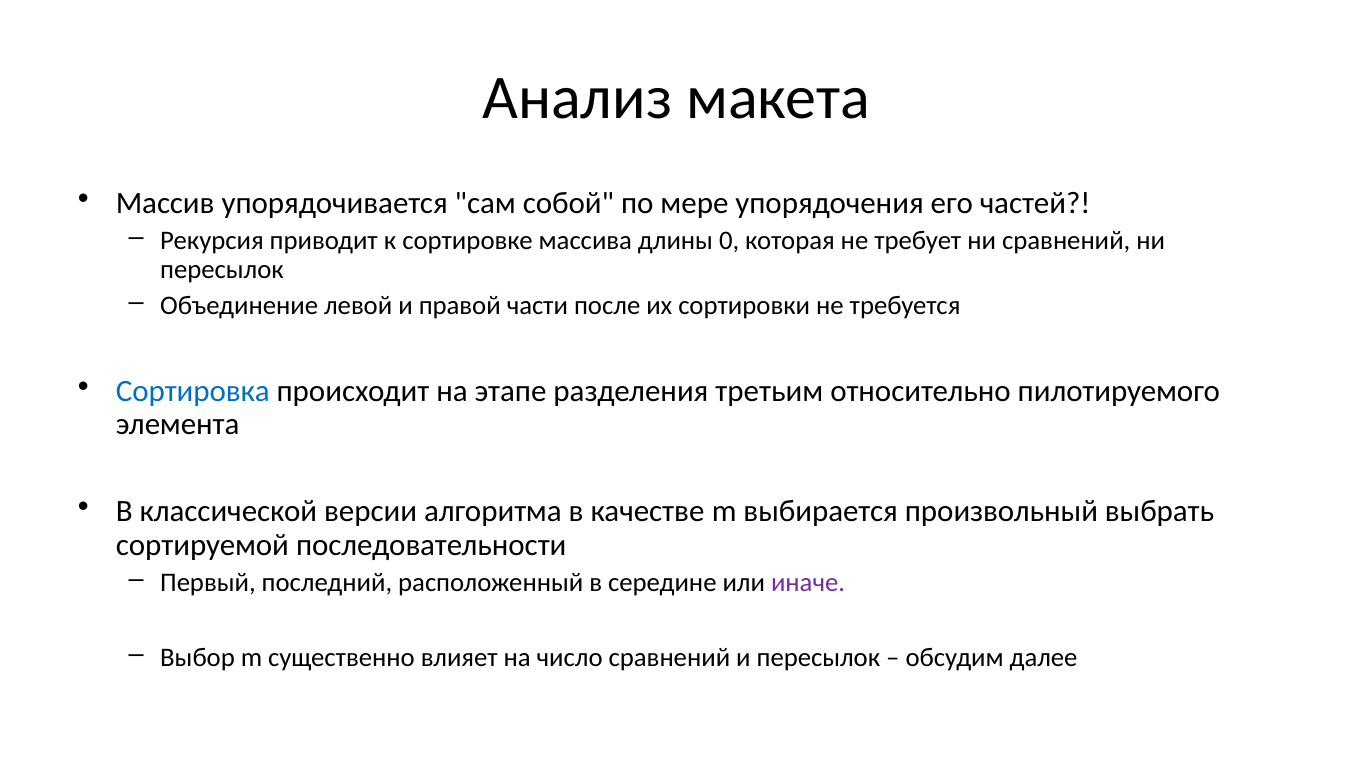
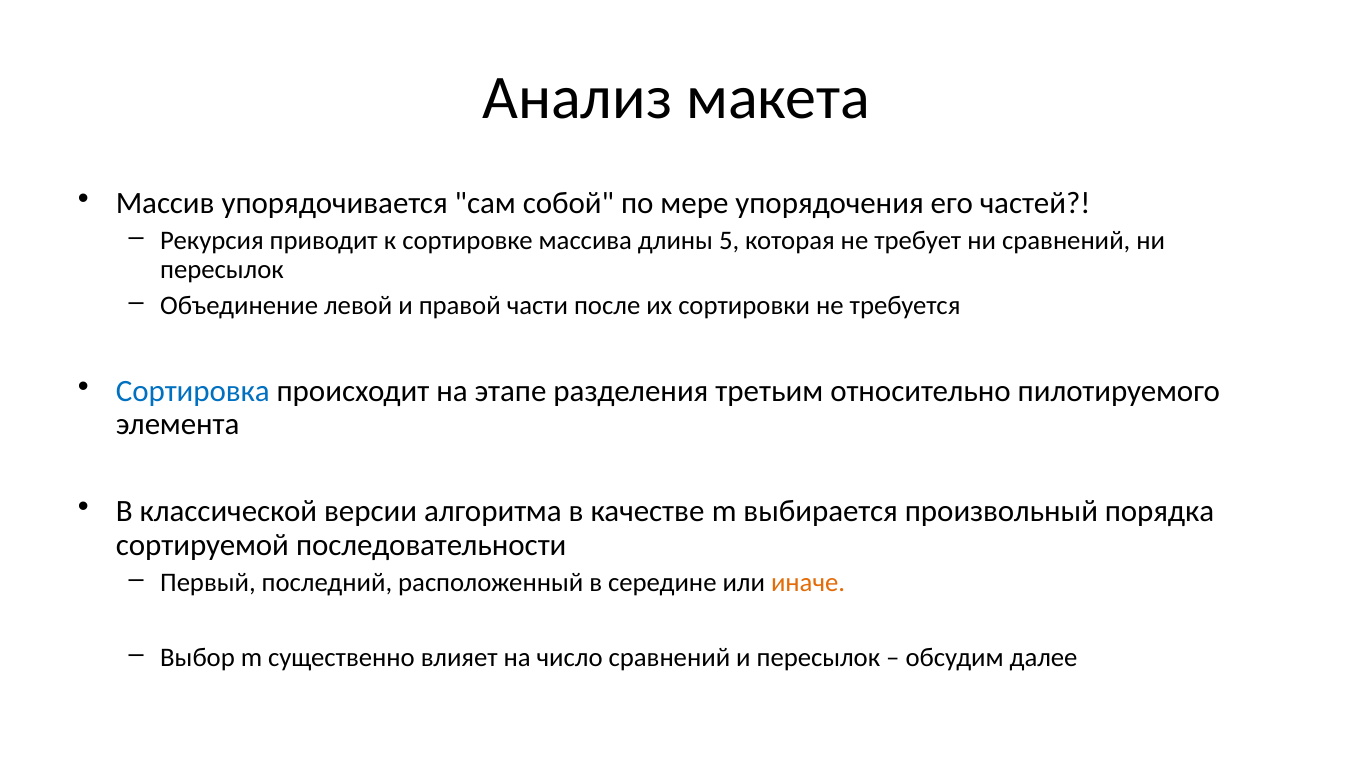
0: 0 -> 5
выбрать: выбрать -> порядка
иначе colour: purple -> orange
